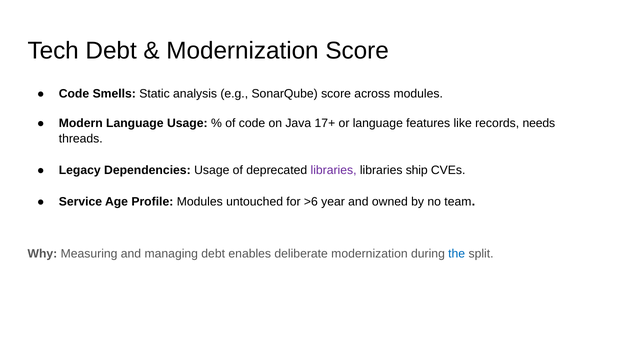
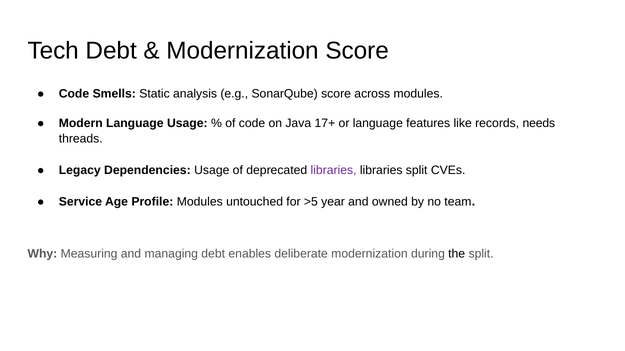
libraries ship: ship -> split
>6: >6 -> >5
the colour: blue -> black
